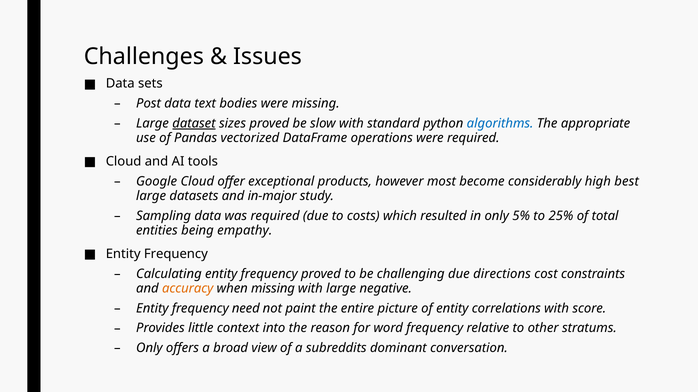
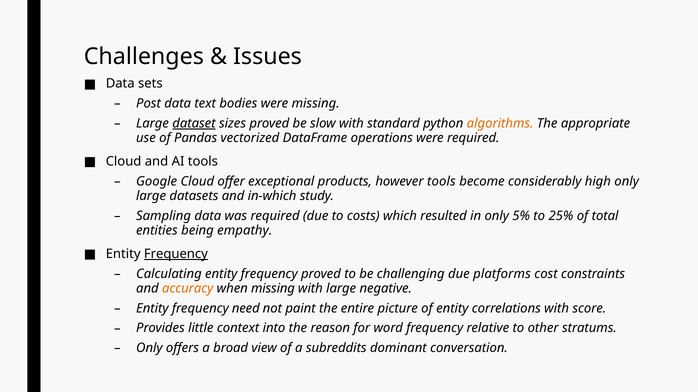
algorithms colour: blue -> orange
however most: most -> tools
high best: best -> only
in-major: in-major -> in-which
Frequency at (176, 254) underline: none -> present
directions: directions -> platforms
